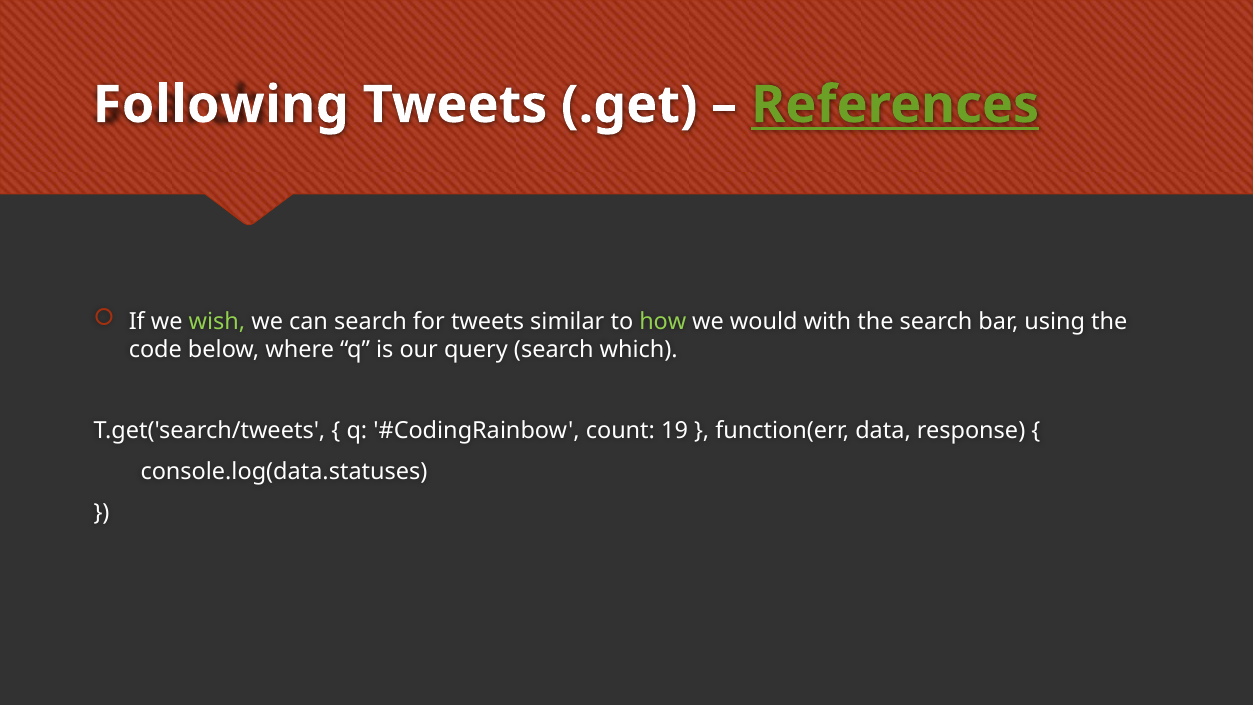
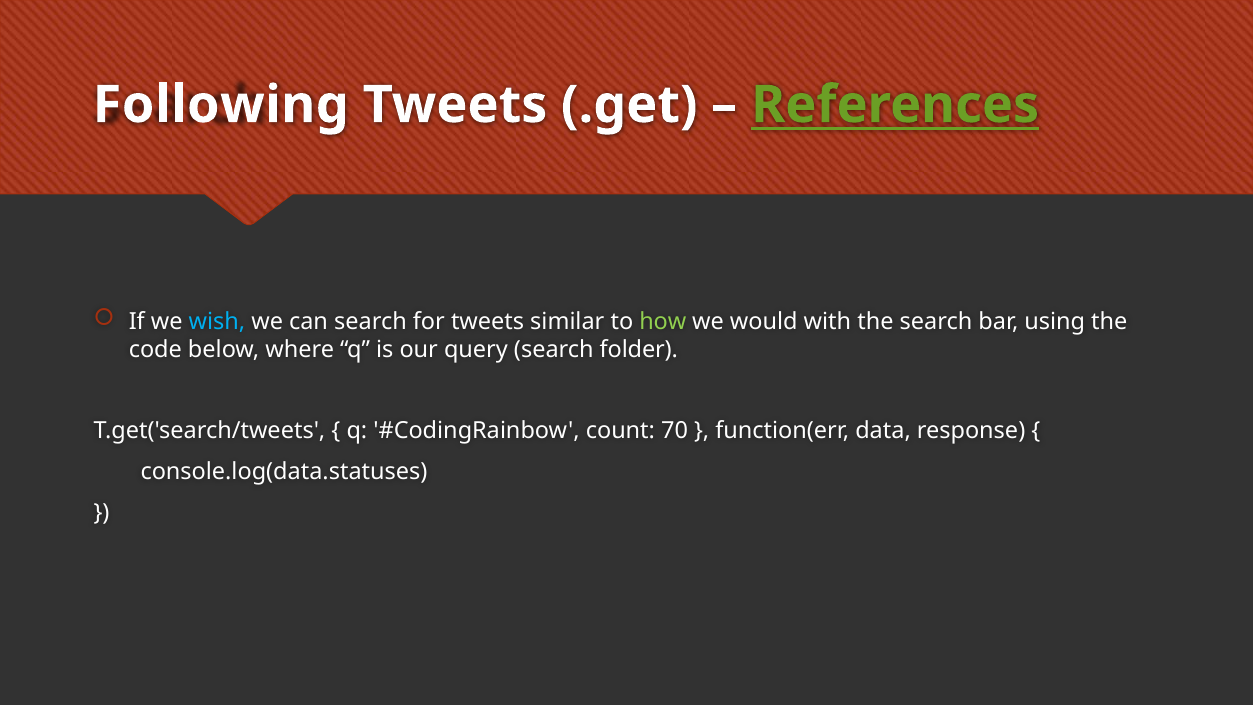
wish colour: light green -> light blue
which: which -> folder
19: 19 -> 70
